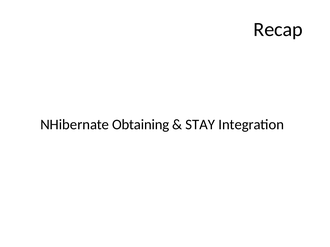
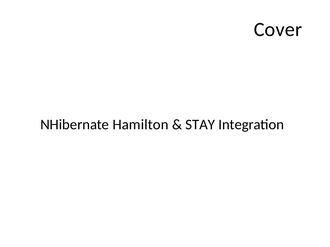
Recap: Recap -> Cover
Obtaining: Obtaining -> Hamilton
